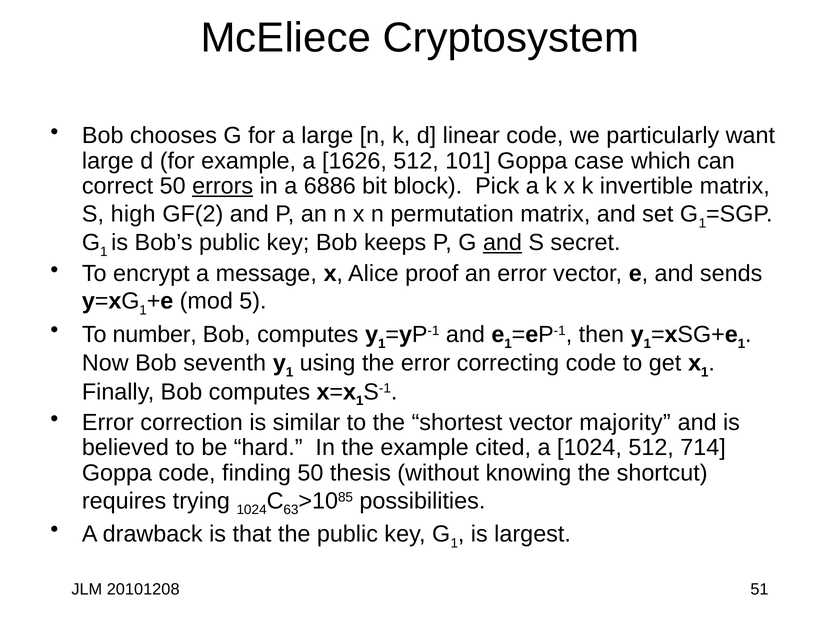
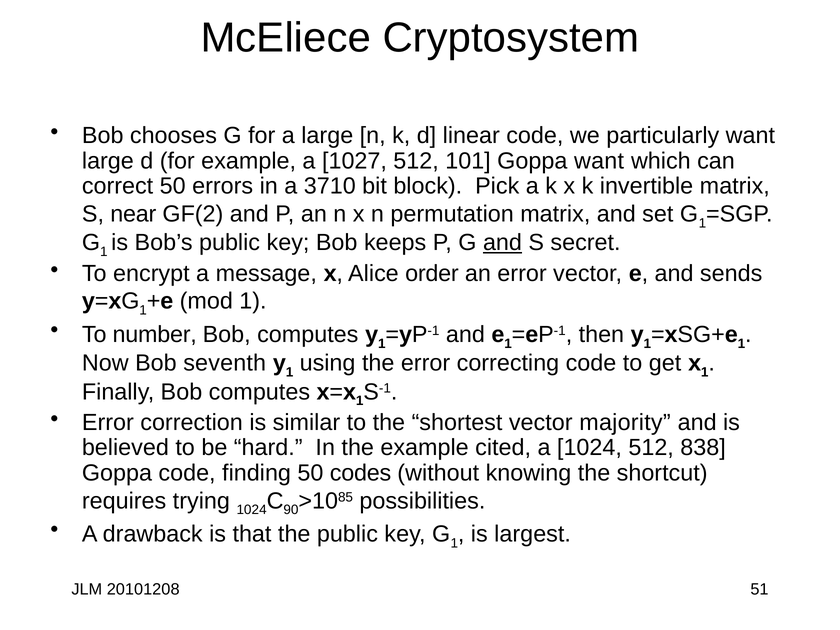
1626: 1626 -> 1027
Goppa case: case -> want
errors underline: present -> none
6886: 6886 -> 3710
high: high -> near
proof: proof -> order
mod 5: 5 -> 1
714: 714 -> 838
thesis: thesis -> codes
63: 63 -> 90
